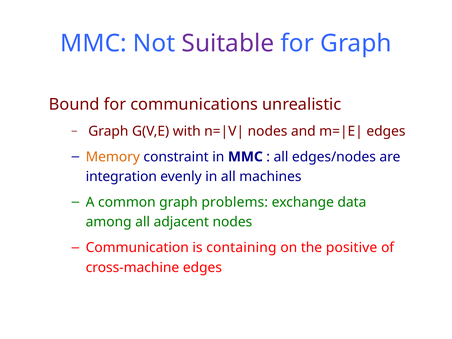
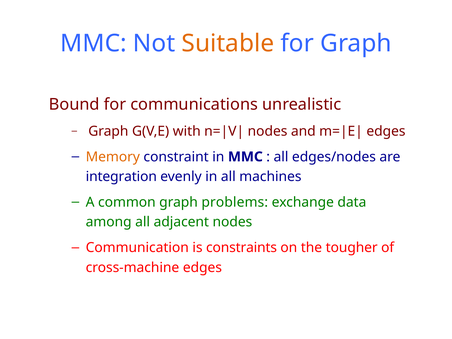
Suitable colour: purple -> orange
containing: containing -> constraints
positive: positive -> tougher
